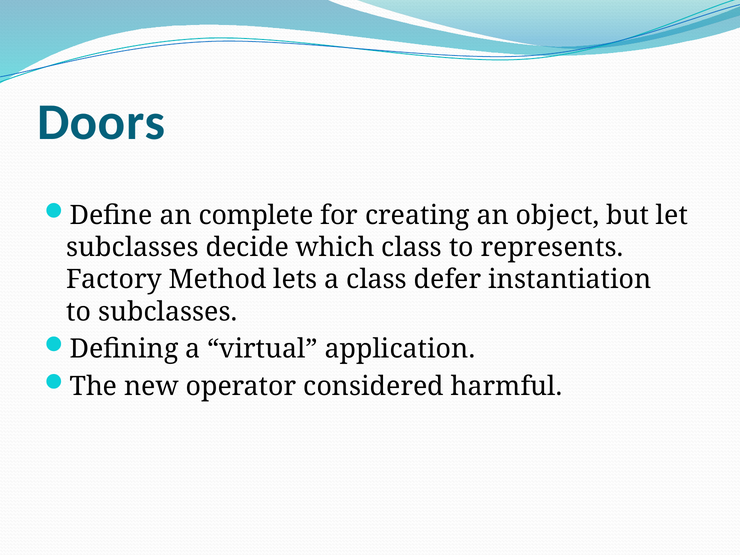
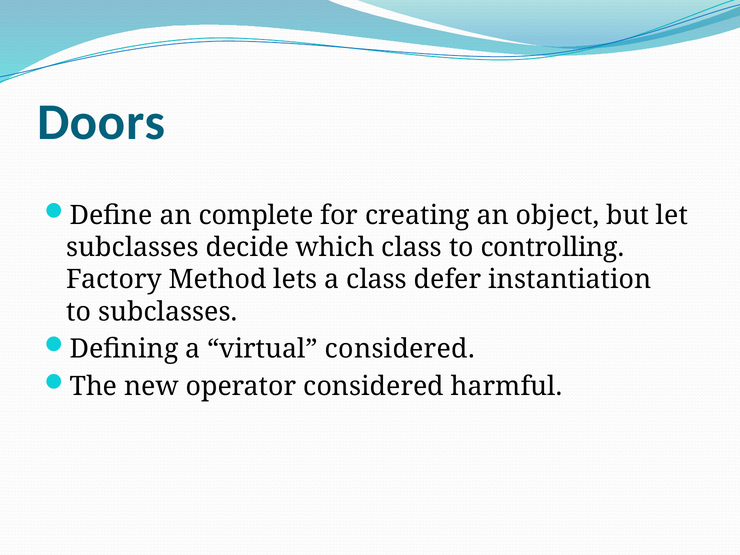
represents: represents -> controlling
virtual application: application -> considered
